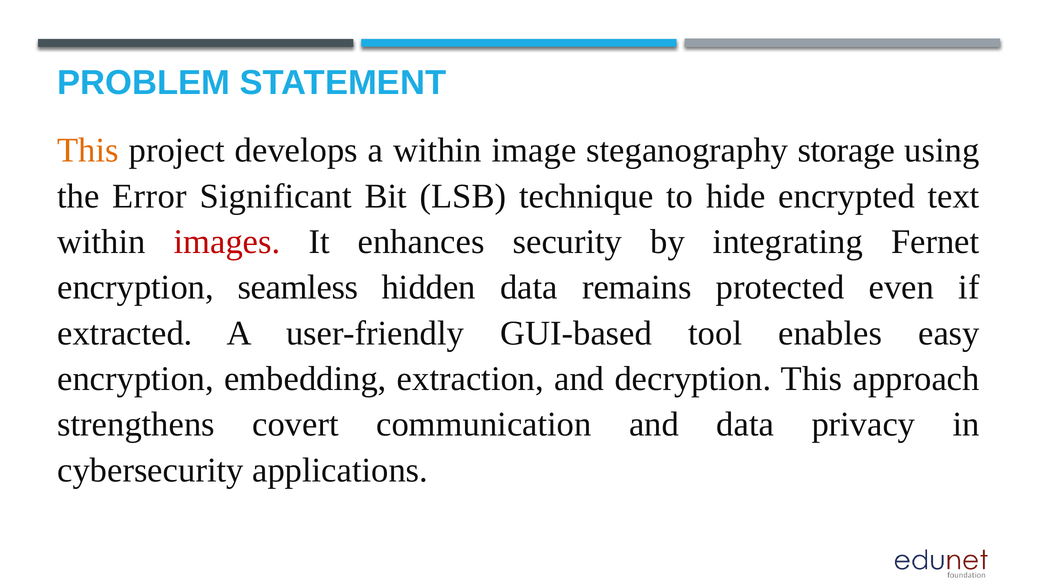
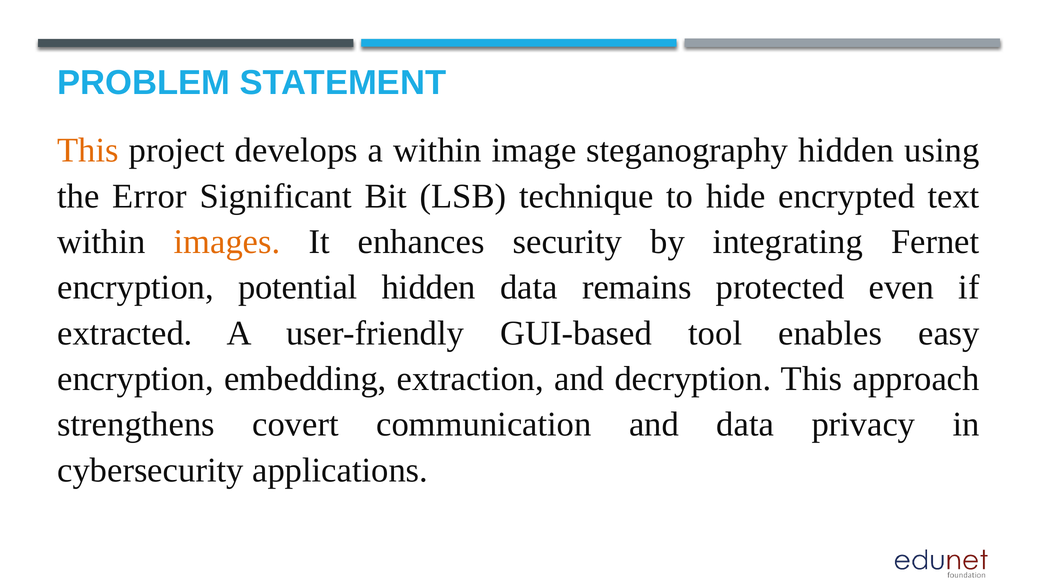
steganography storage: storage -> hidden
images colour: red -> orange
seamless: seamless -> potential
